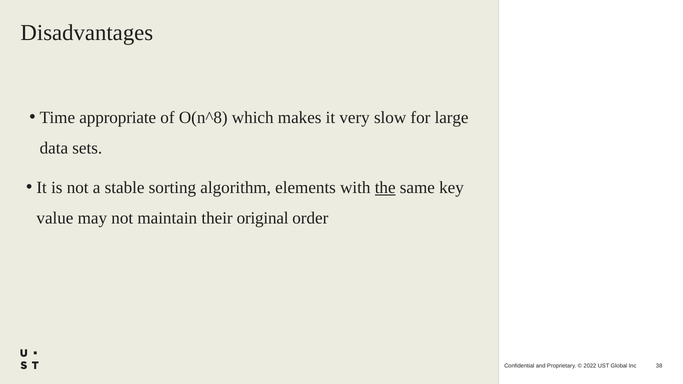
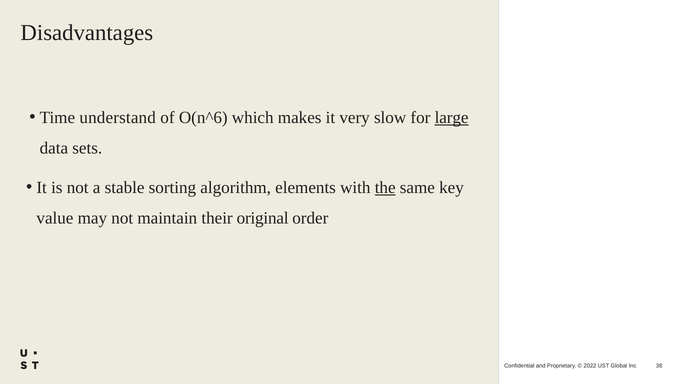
appropriate: appropriate -> understand
O(n^8: O(n^8 -> O(n^6
large underline: none -> present
